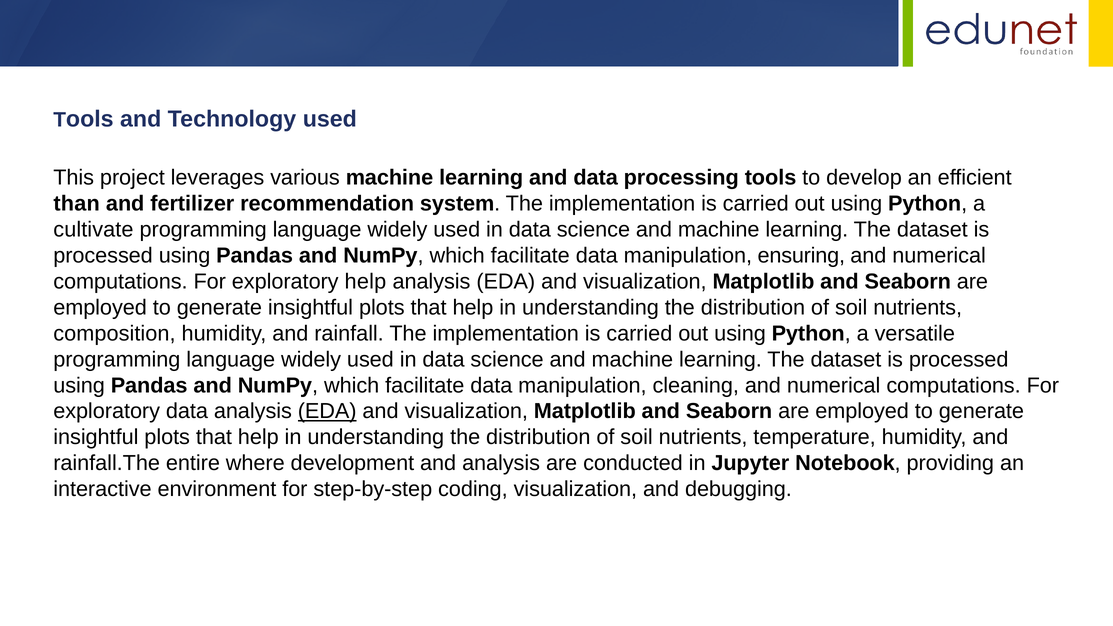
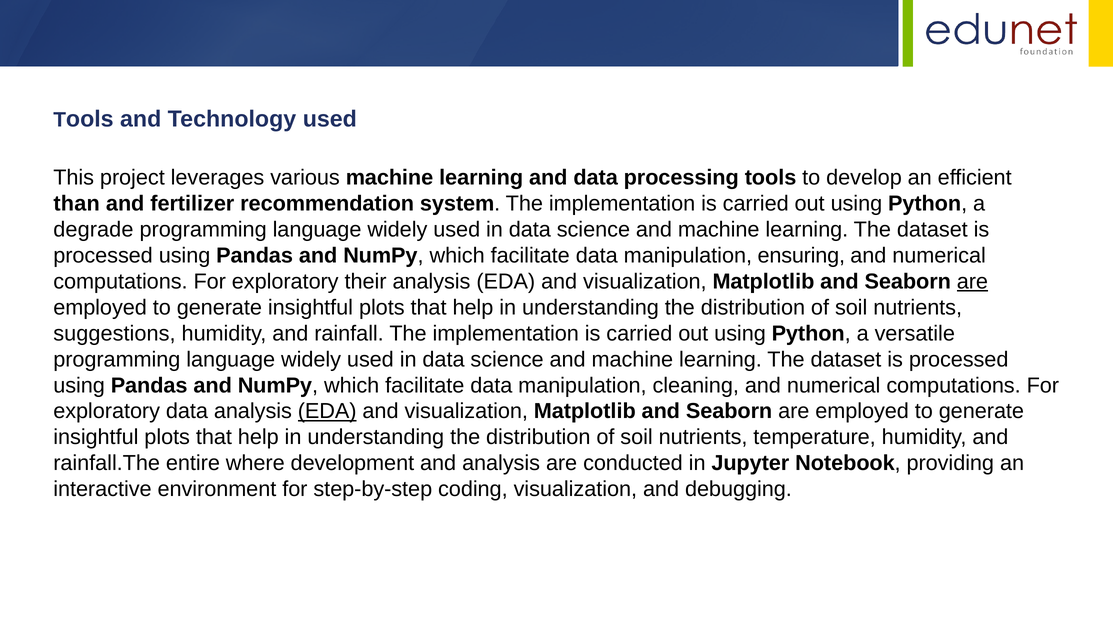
cultivate: cultivate -> degrade
exploratory help: help -> their
are at (972, 282) underline: none -> present
composition: composition -> suggestions
